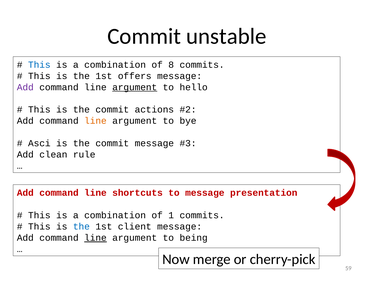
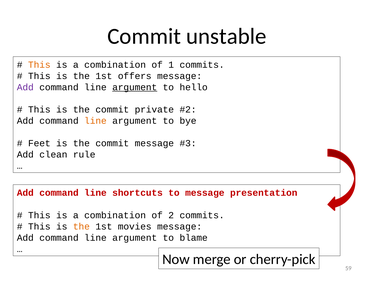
This at (39, 65) colour: blue -> orange
8: 8 -> 1
actions: actions -> private
Asci: Asci -> Feet
1: 1 -> 2
the at (81, 226) colour: blue -> orange
client: client -> movies
line at (95, 237) underline: present -> none
being: being -> blame
